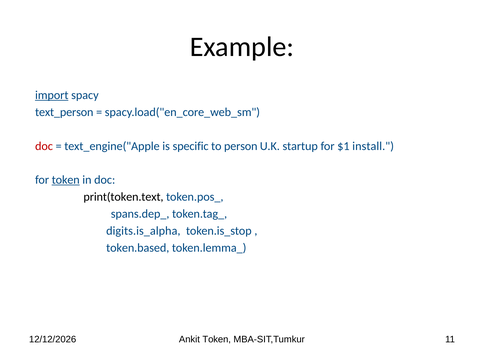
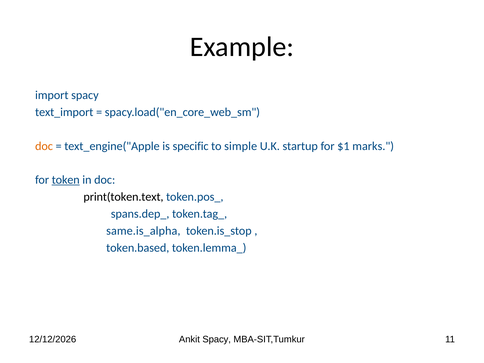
import underline: present -> none
text_person: text_person -> text_import
doc at (44, 146) colour: red -> orange
person: person -> simple
install: install -> marks
digits.is_alpha: digits.is_alpha -> same.is_alpha
Ankit Token: Token -> Spacy
